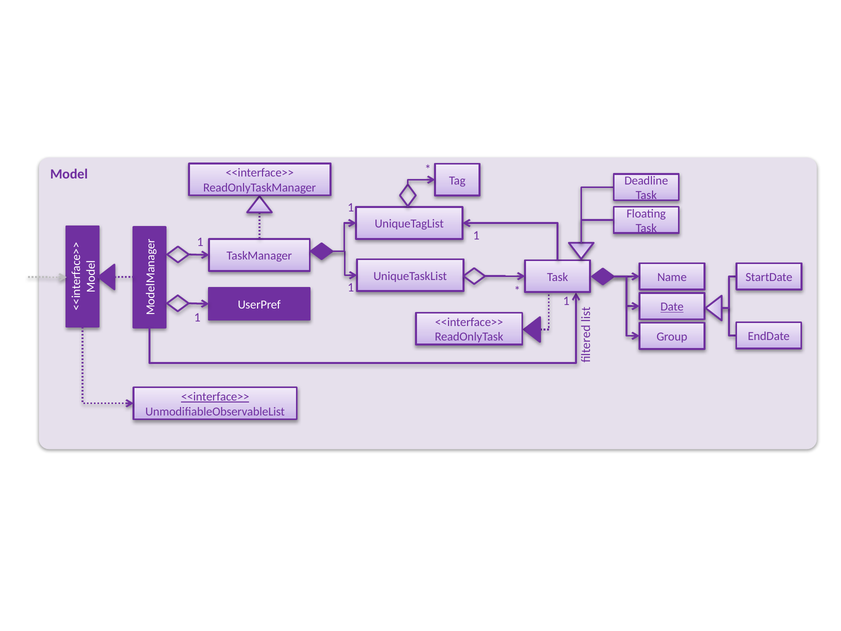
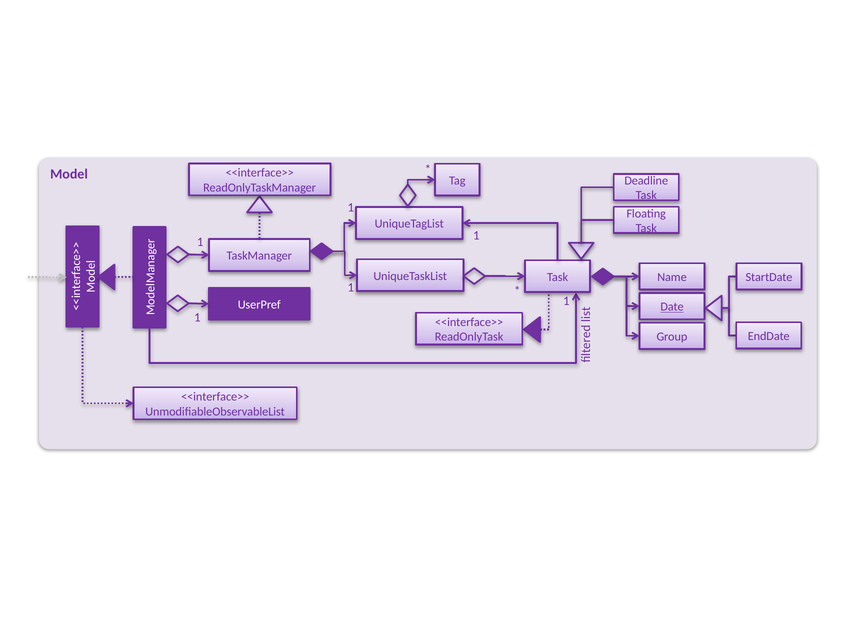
<<interface>> at (215, 397) underline: present -> none
